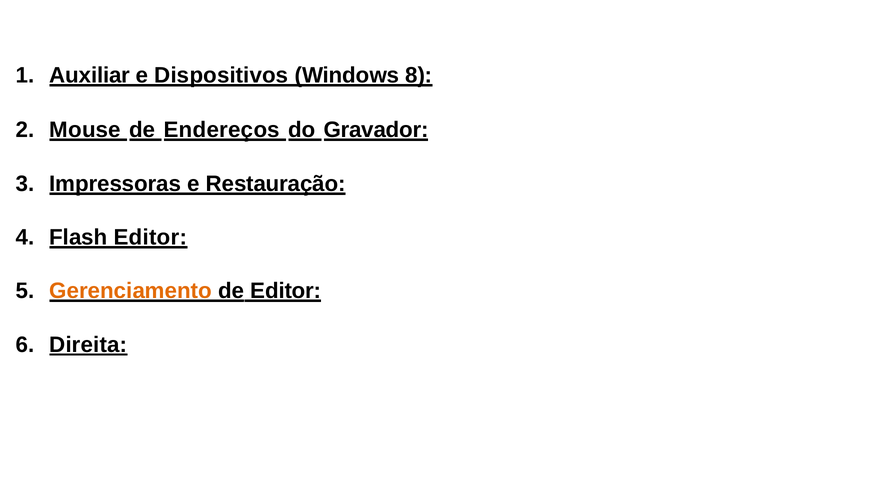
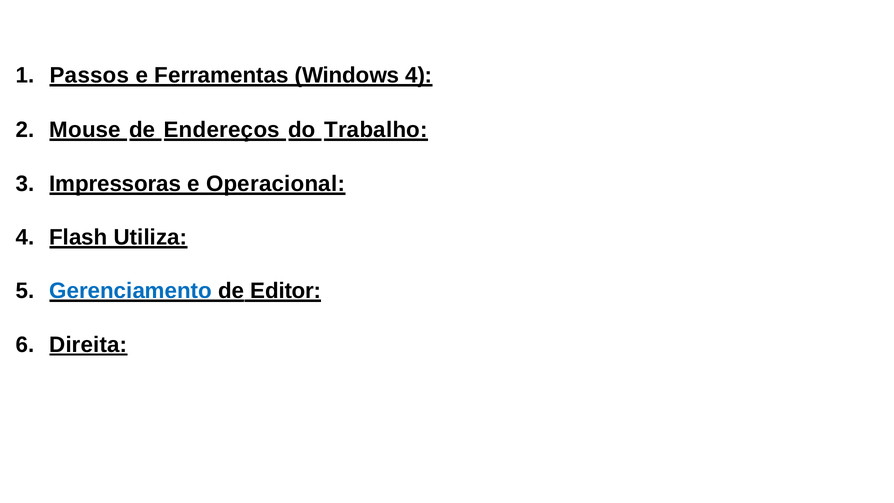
Auxiliar: Auxiliar -> Passos
Dispositivos: Dispositivos -> Ferramentas
Windows 8: 8 -> 4
Gravador: Gravador -> Trabalho
Restauração: Restauração -> Operacional
Flash Editor: Editor -> Utiliza
Gerenciamento colour: orange -> blue
